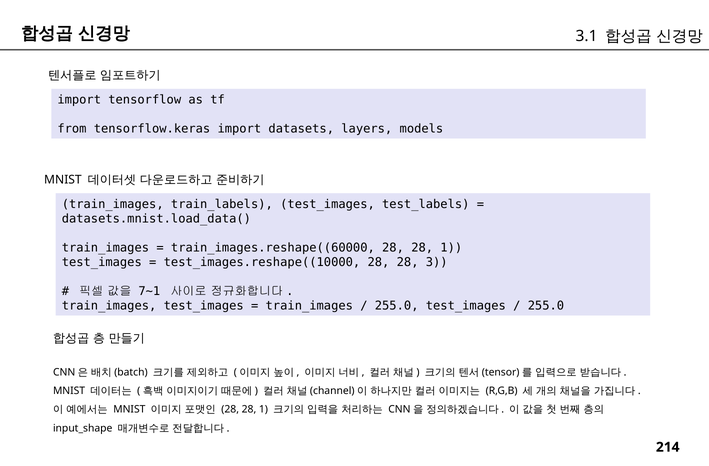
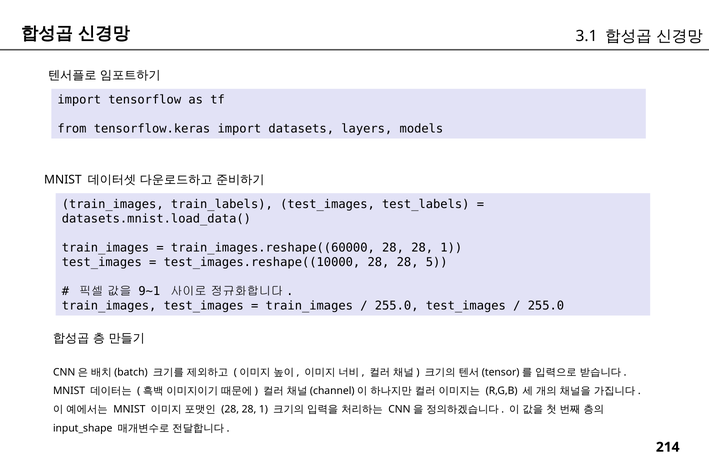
3: 3 -> 5
7~1: 7~1 -> 9~1
